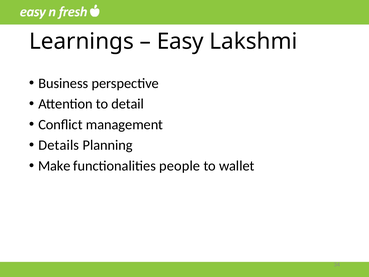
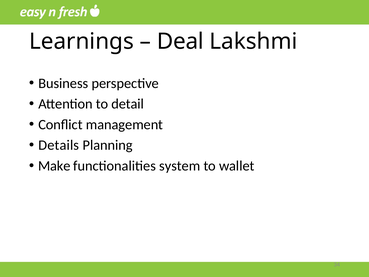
Easy: Easy -> Deal
people: people -> system
